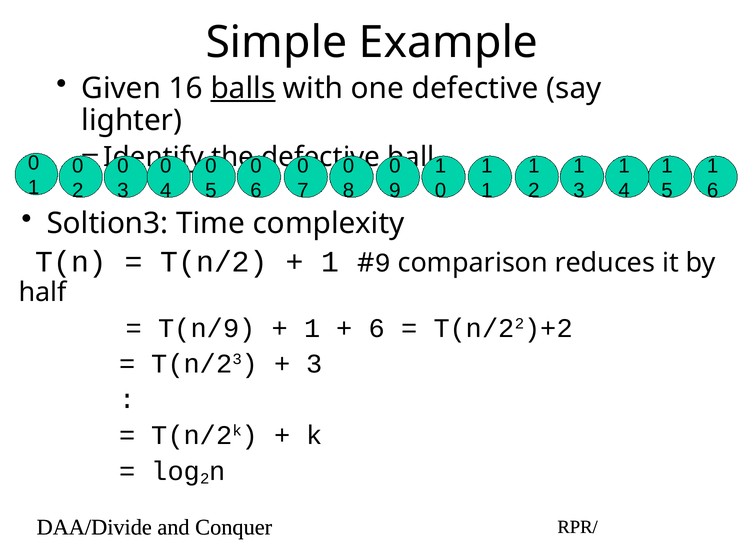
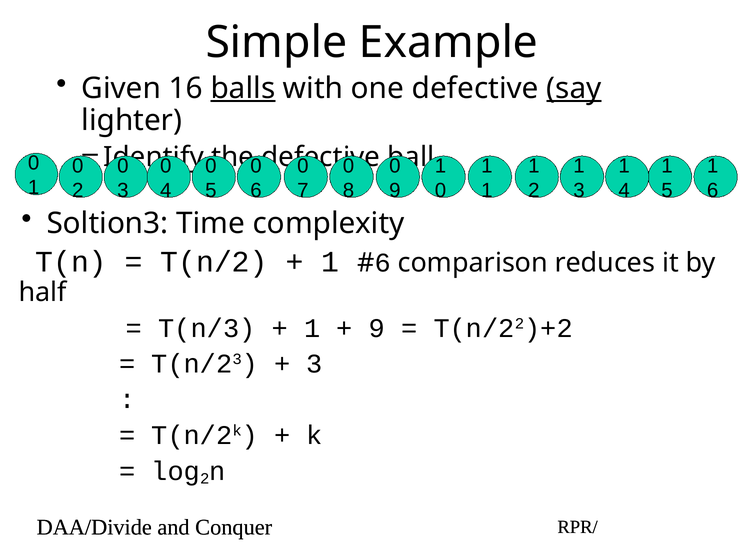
say underline: none -> present
9 at (383, 263): 9 -> 6
T(n/9: T(n/9 -> T(n/3
6 at (377, 328): 6 -> 9
